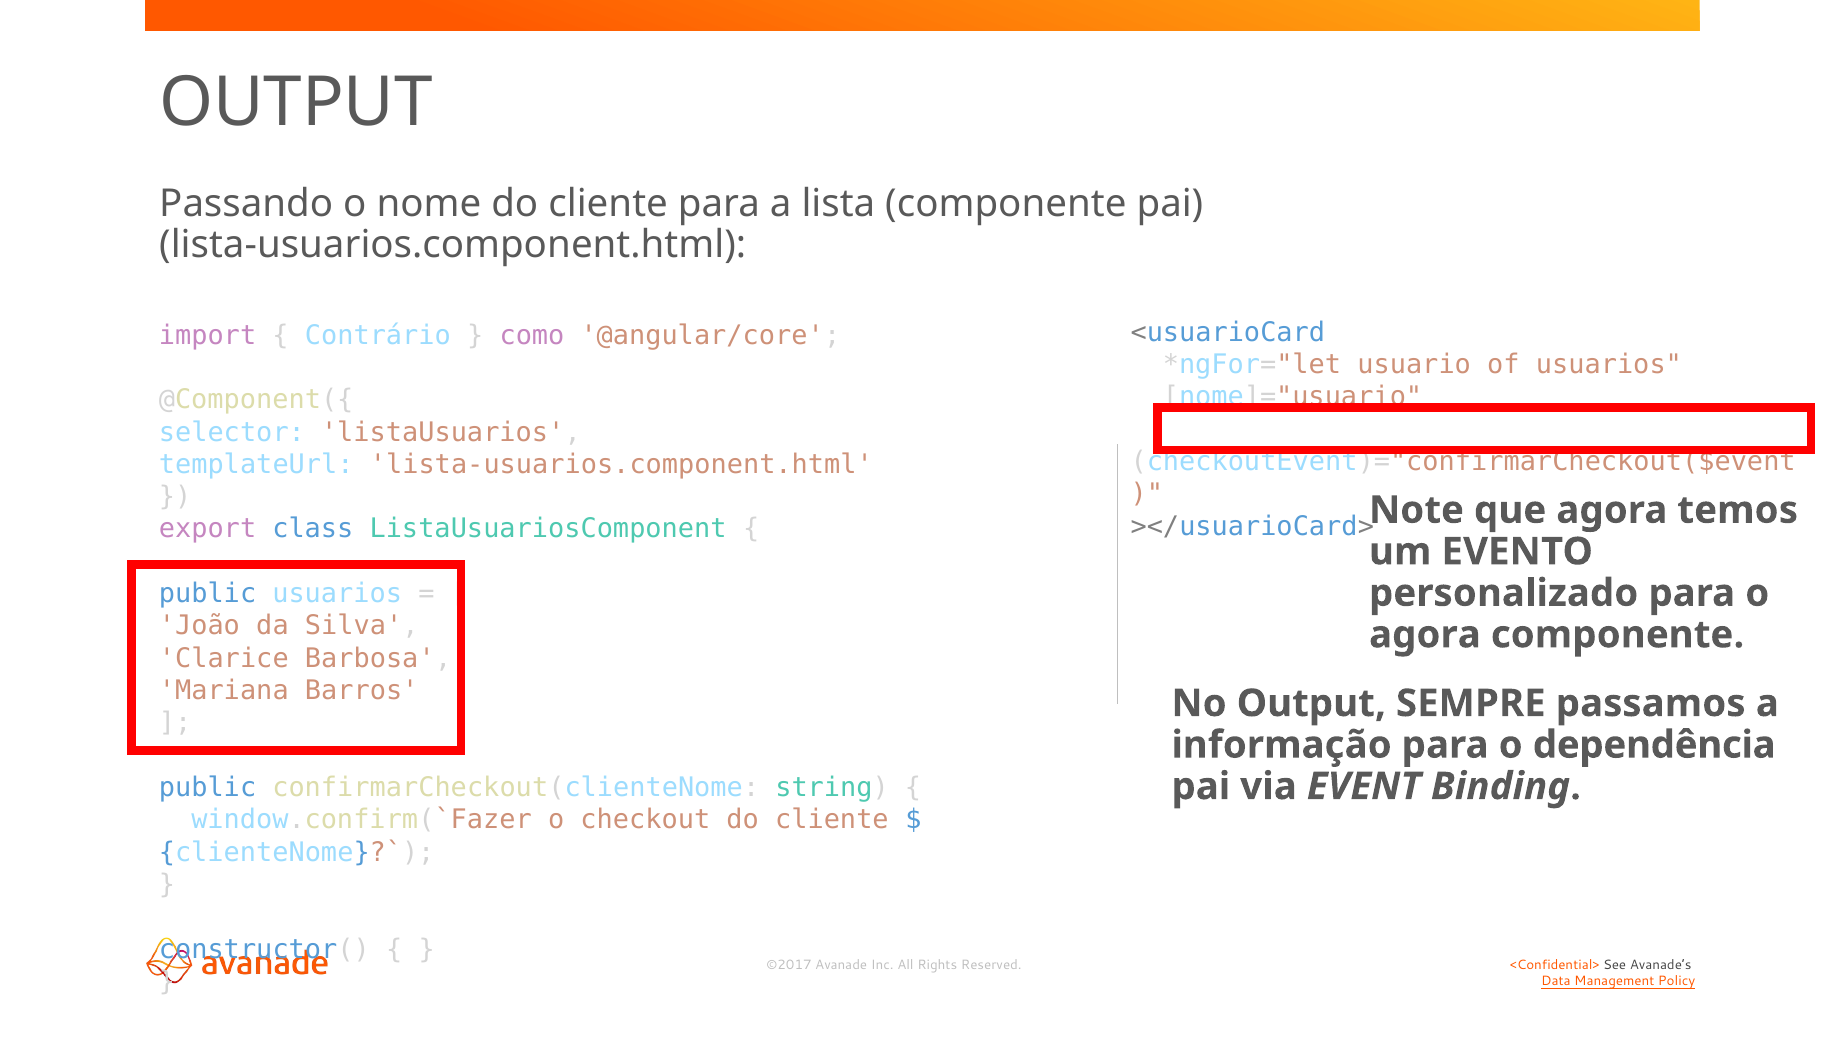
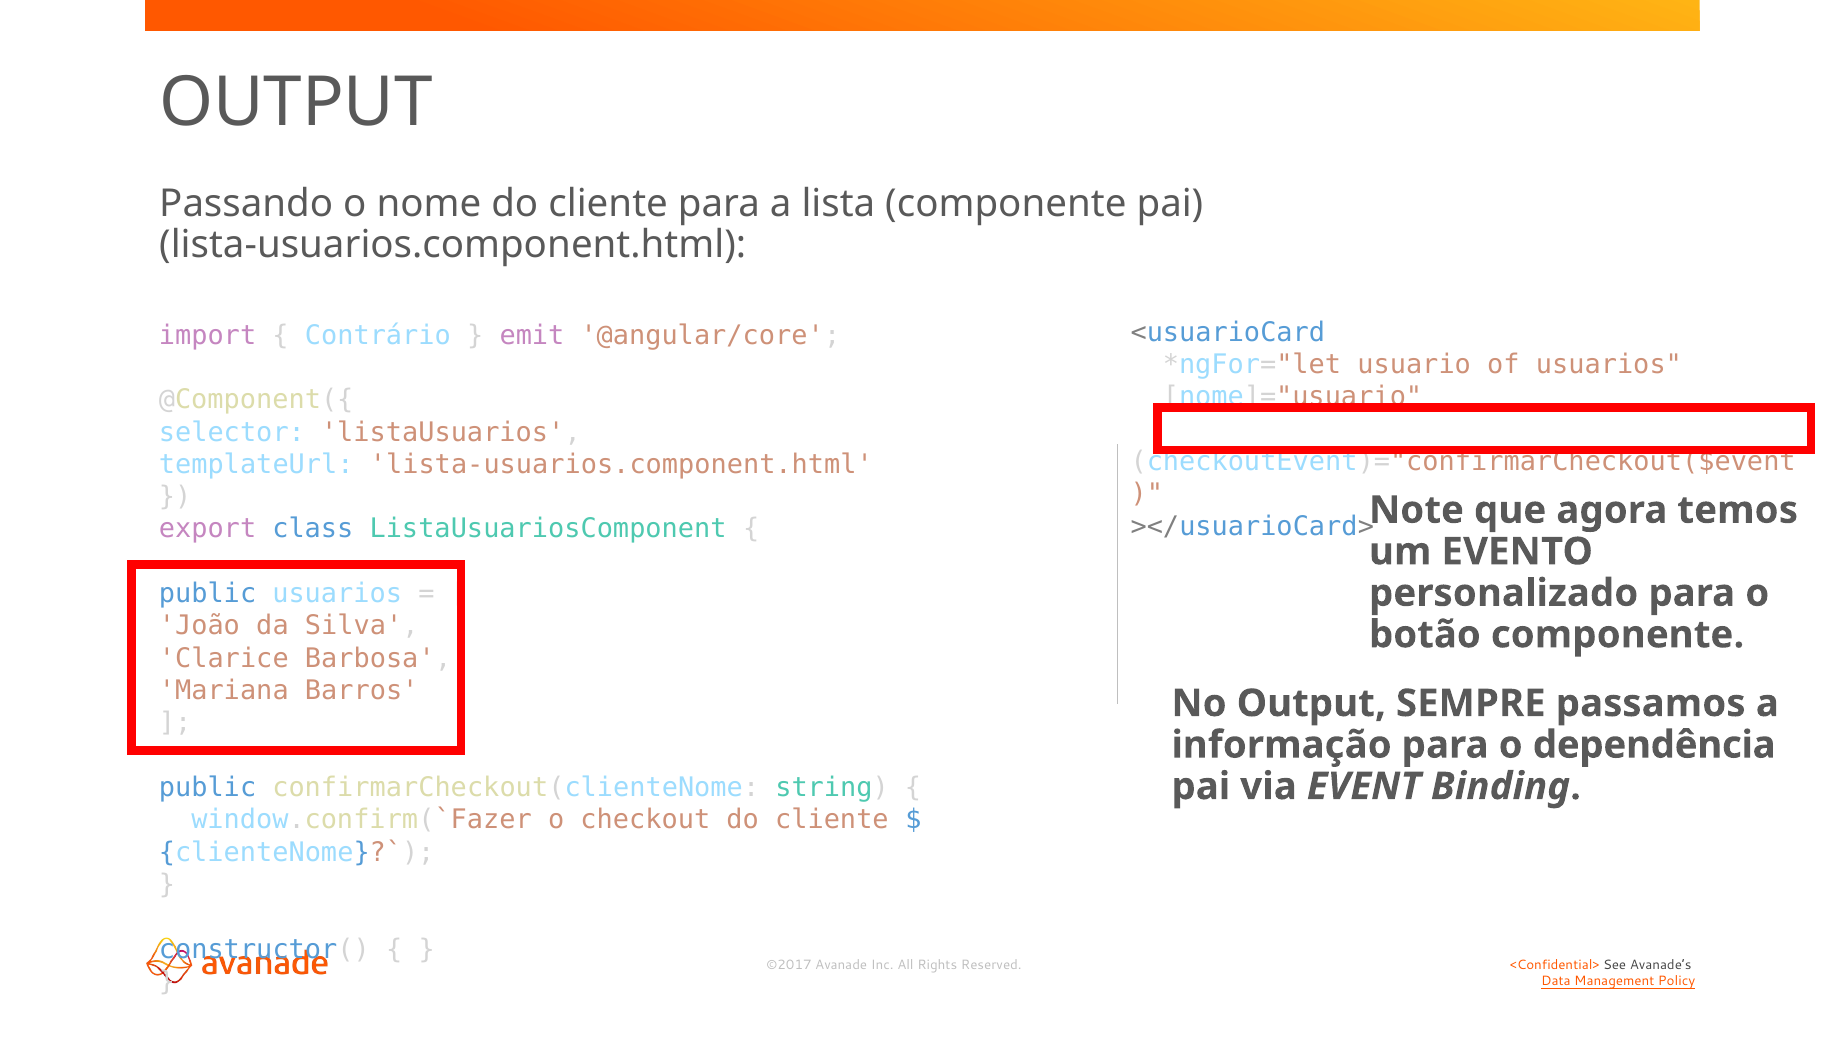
como: como -> emit
agora at (1425, 635): agora -> botão
